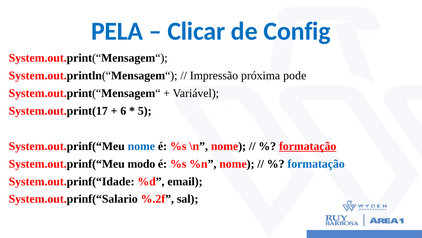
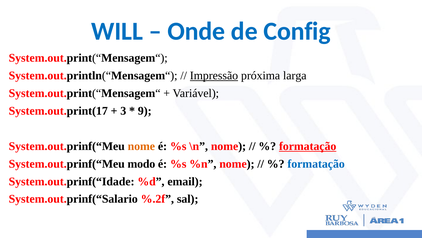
PELA: PELA -> WILL
Clicar: Clicar -> Onde
Impressão underline: none -> present
pode: pode -> larga
6: 6 -> 3
5: 5 -> 9
nome at (141, 146) colour: blue -> orange
